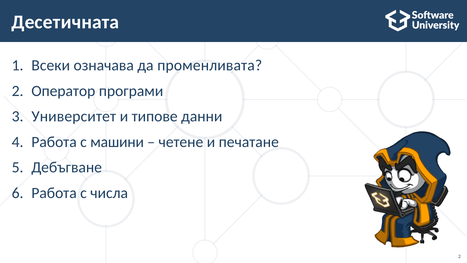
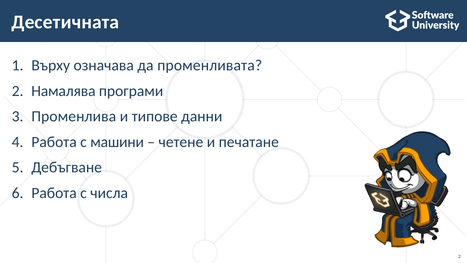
Всеки: Всеки -> Върху
Оператор: Оператор -> Намалява
Университет: Университет -> Променлива
